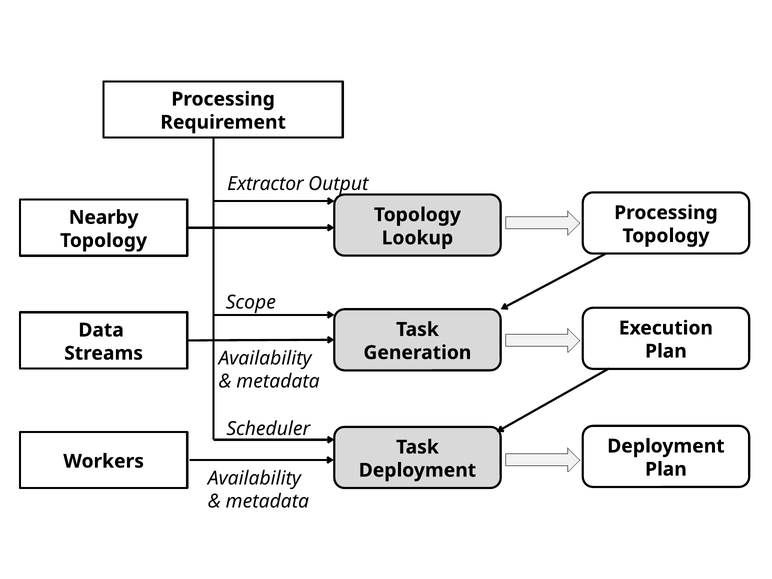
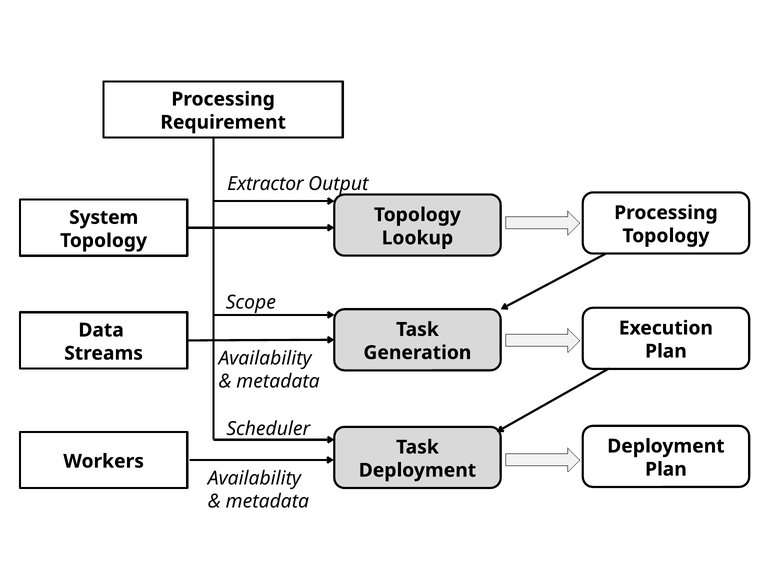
Nearby: Nearby -> System
